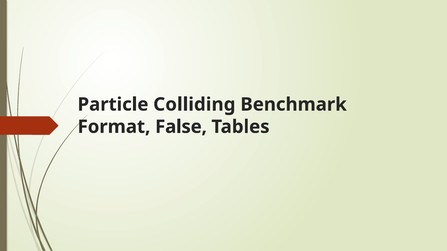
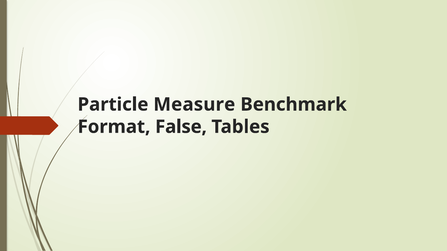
Colliding: Colliding -> Measure
